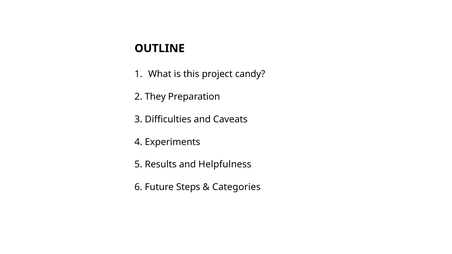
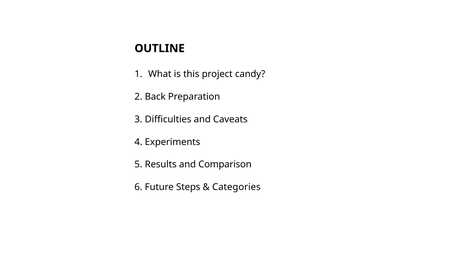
They: They -> Back
Helpfulness: Helpfulness -> Comparison
